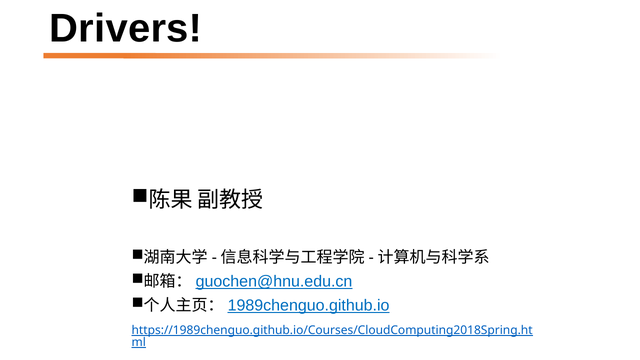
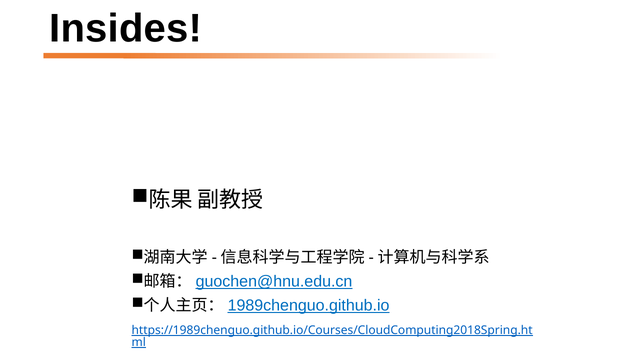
Drivers: Drivers -> Insides
